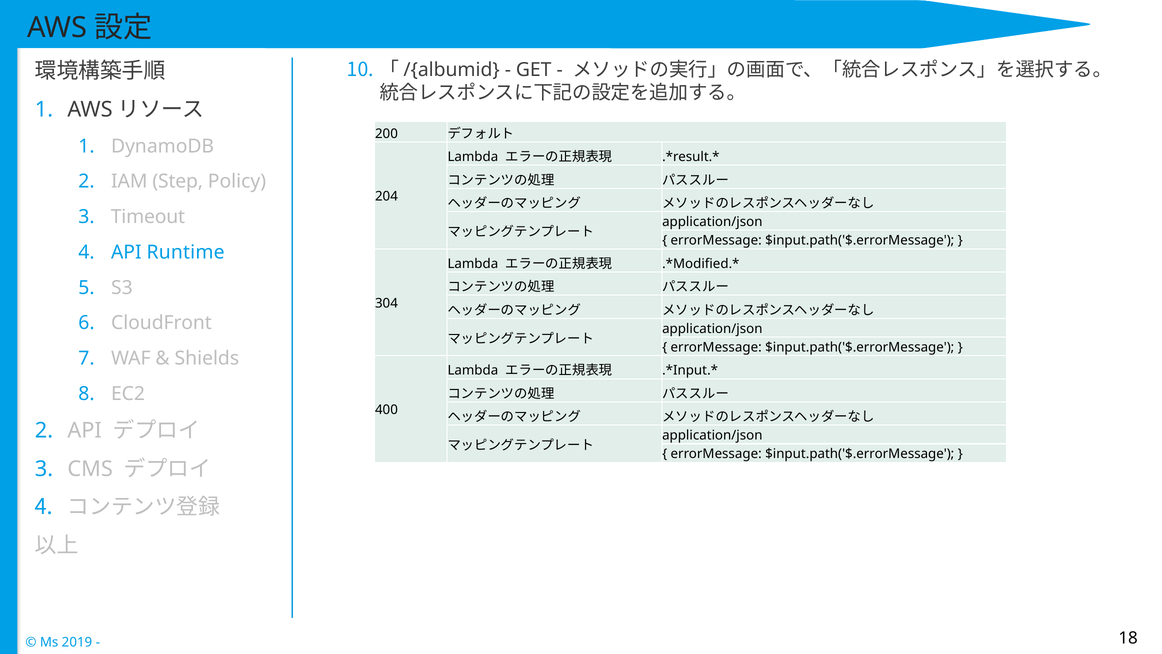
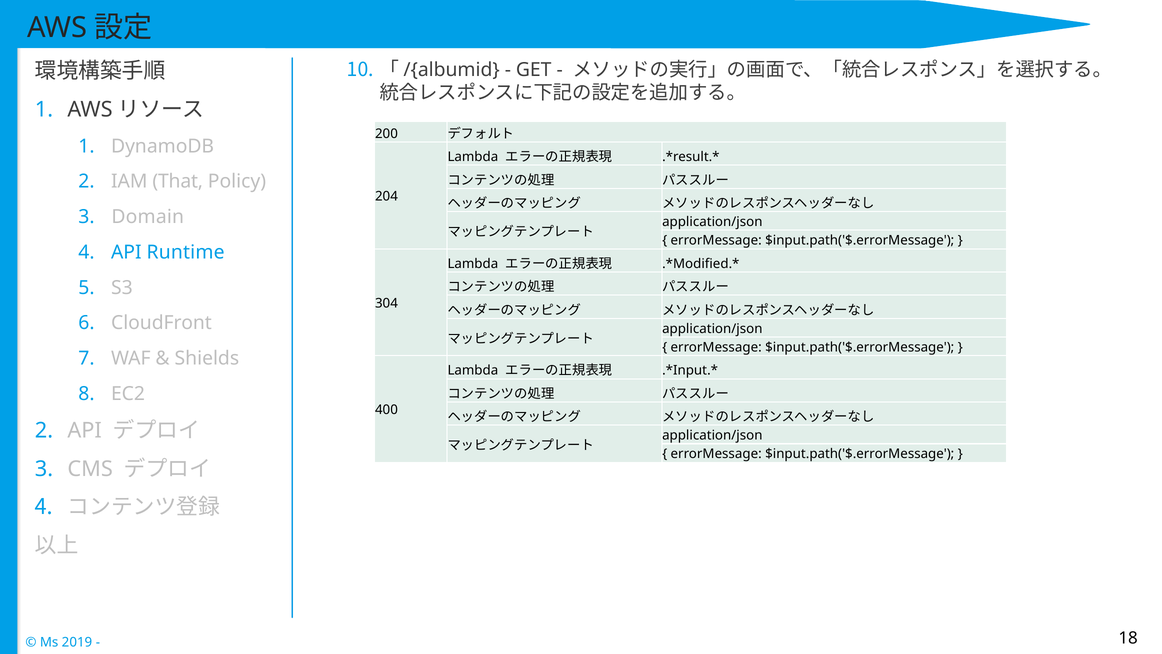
Step: Step -> That
Timeout: Timeout -> Domain
